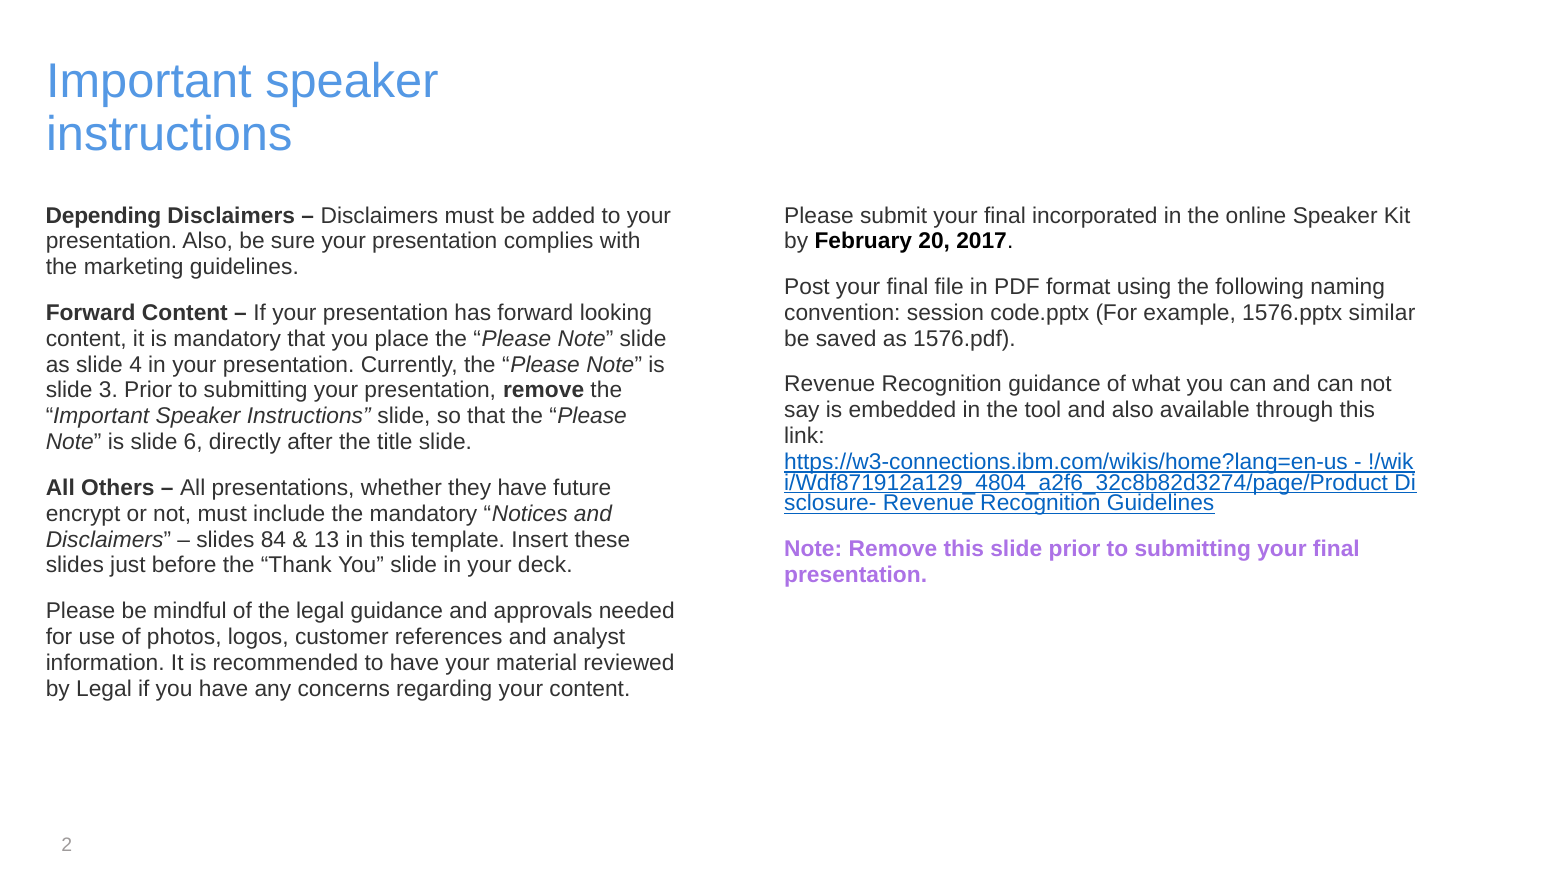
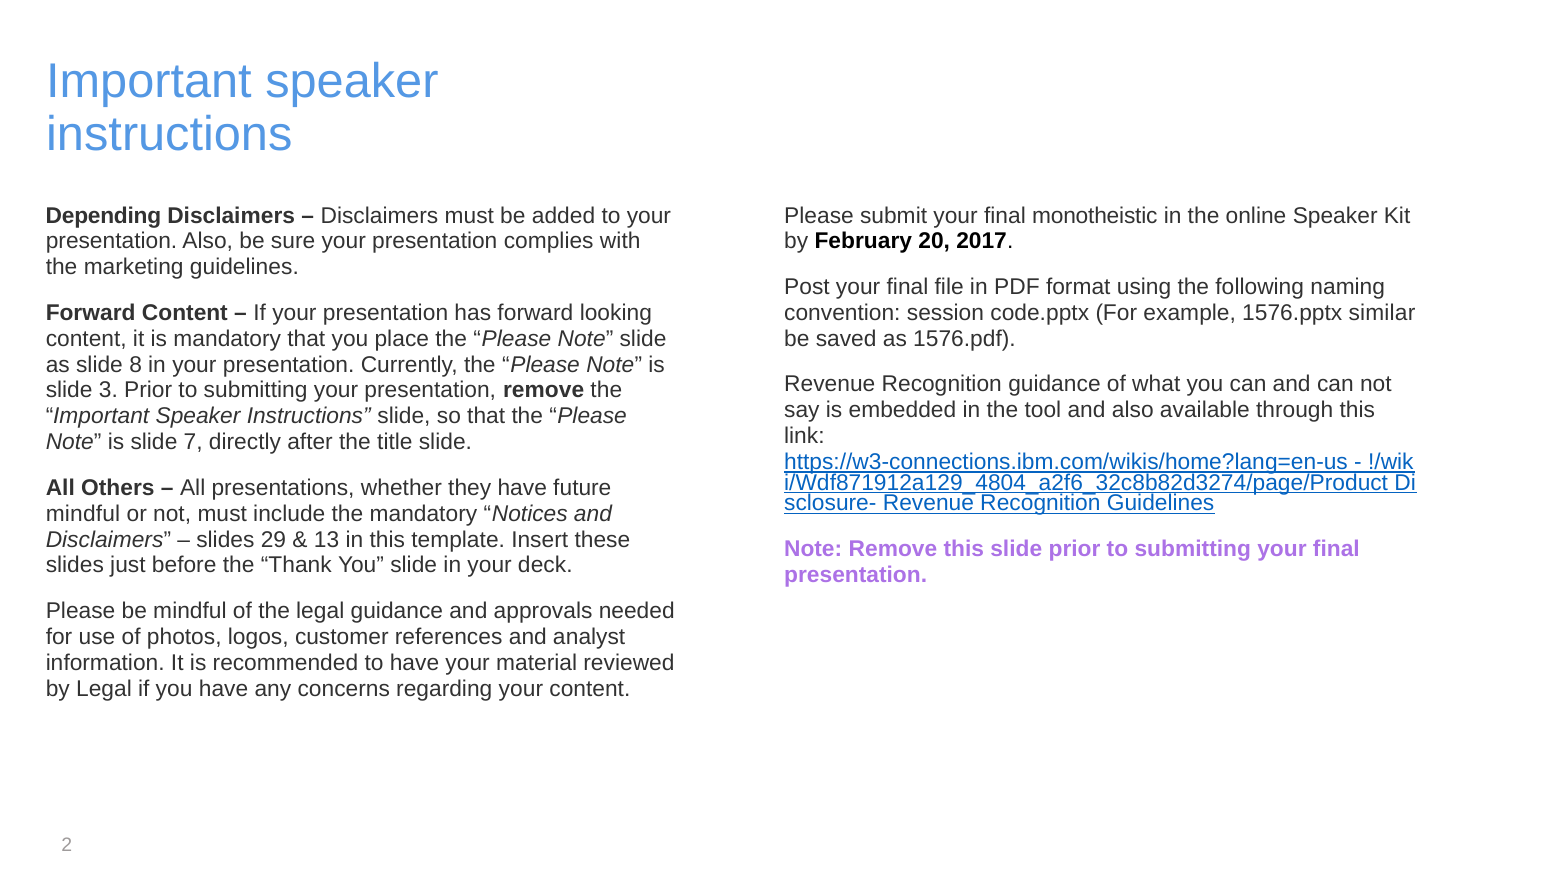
incorporated: incorporated -> monotheistic
4: 4 -> 8
6: 6 -> 7
encrypt at (83, 514): encrypt -> mindful
84: 84 -> 29
